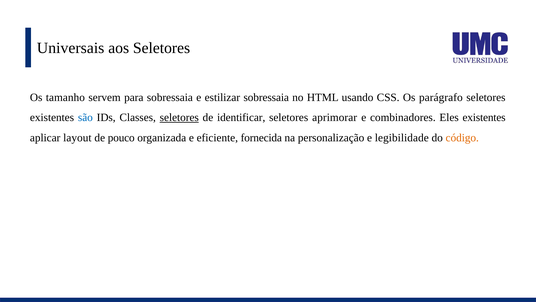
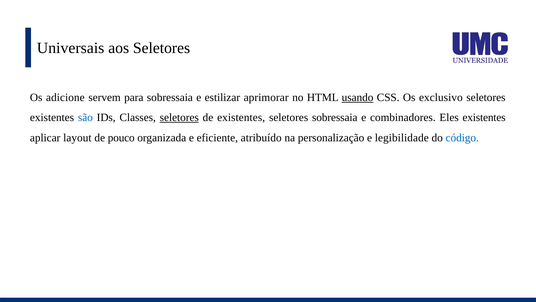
tamanho: tamanho -> adicione
estilizar sobressaia: sobressaia -> aprimorar
usando underline: none -> present
parágrafo: parágrafo -> exclusivo
de identificar: identificar -> existentes
seletores aprimorar: aprimorar -> sobressaia
fornecida: fornecida -> atribuído
código colour: orange -> blue
